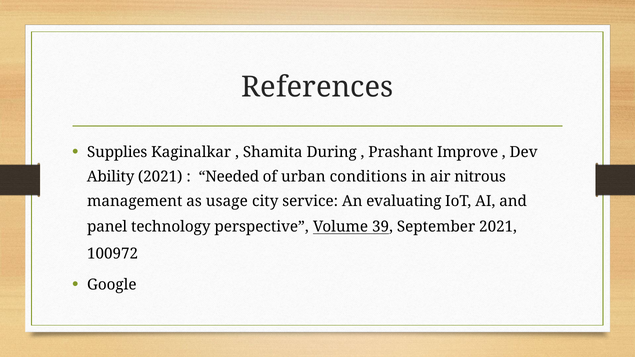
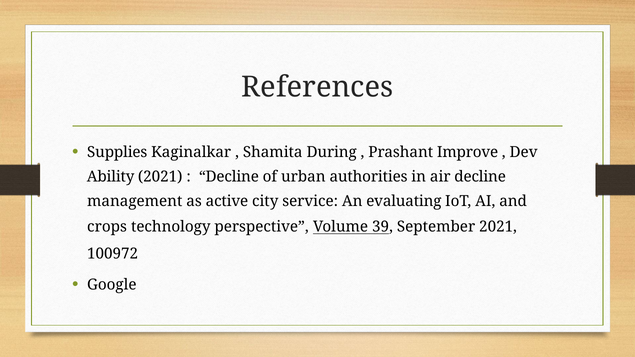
Needed at (229, 177): Needed -> Decline
conditions: conditions -> authorities
air nitrous: nitrous -> decline
usage: usage -> active
panel: panel -> crops
